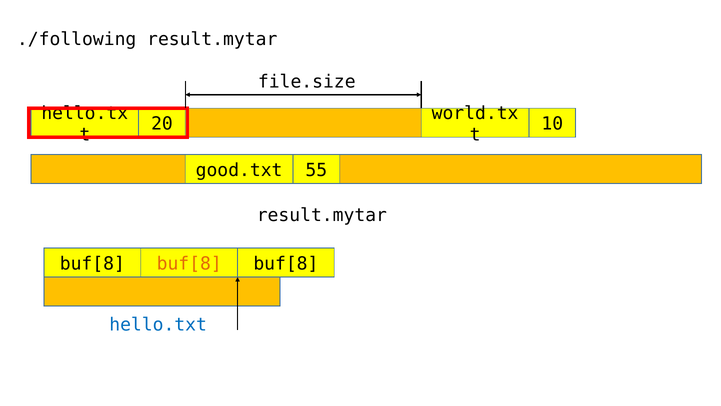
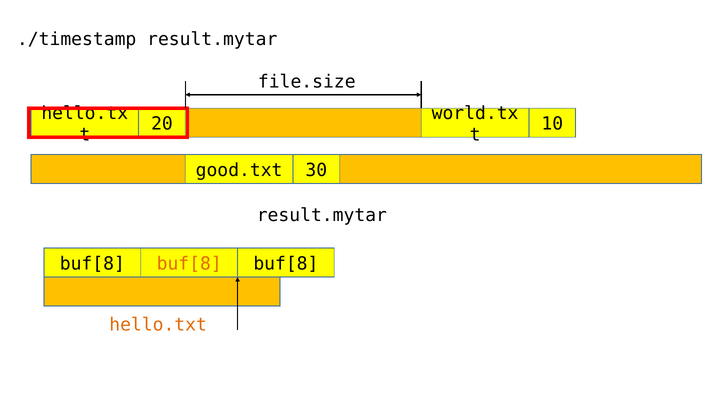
./following: ./following -> ./timestamp
55: 55 -> 30
hello.txt colour: blue -> orange
